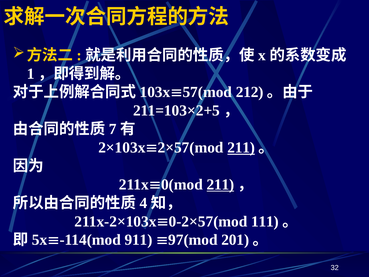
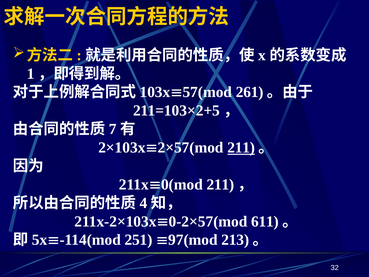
212: 212 -> 261
211 at (220, 184) underline: present -> none
111: 111 -> 611
911: 911 -> 251
201: 201 -> 213
